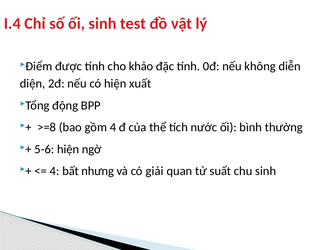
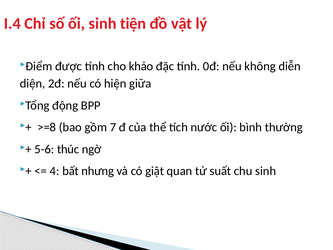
test: test -> tiện
xuất: xuất -> giữa
gồm 4: 4 -> 7
5-6 hiện: hiện -> thúc
giải: giải -> giật
